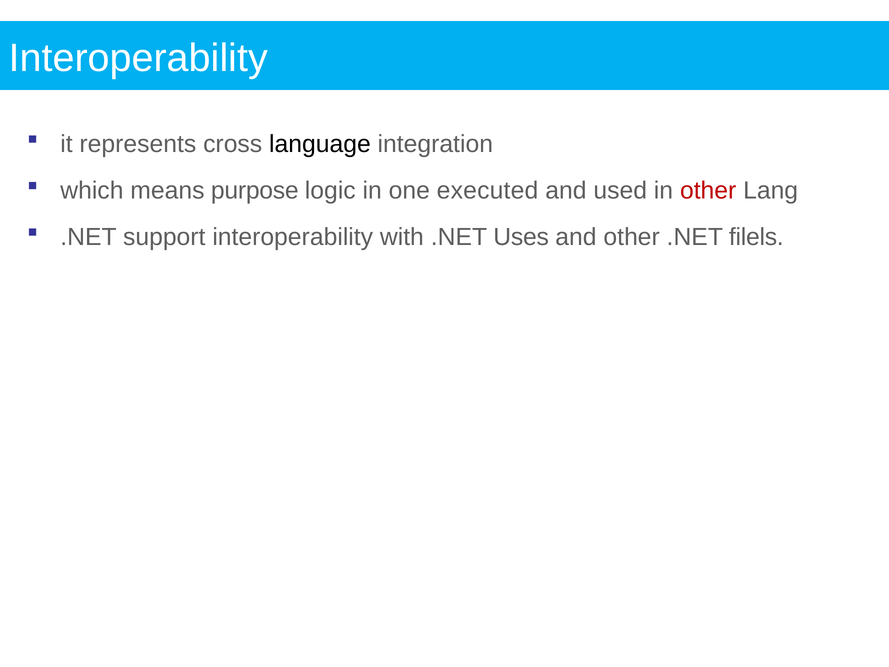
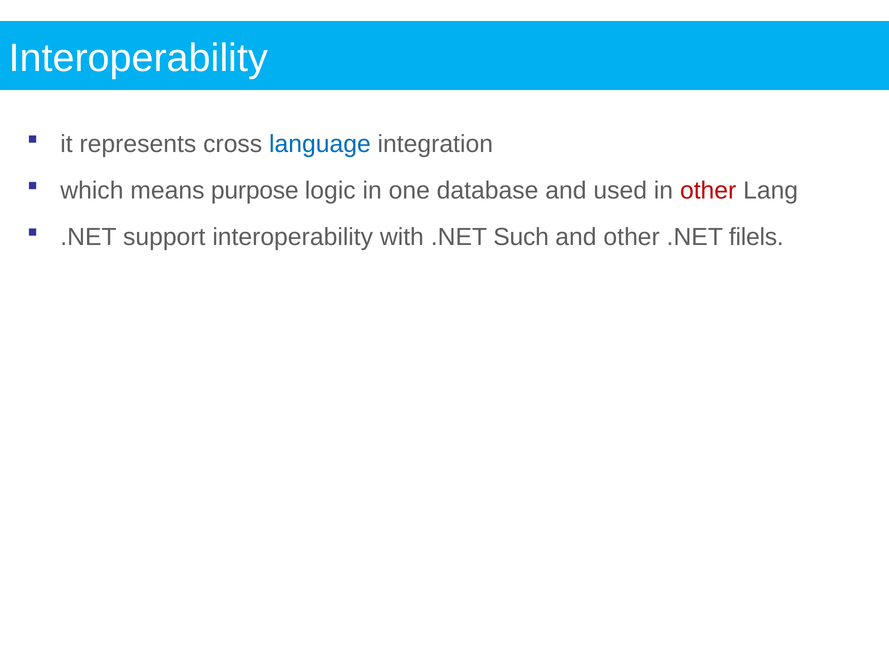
language colour: black -> blue
executed: executed -> database
Uses: Uses -> Such
